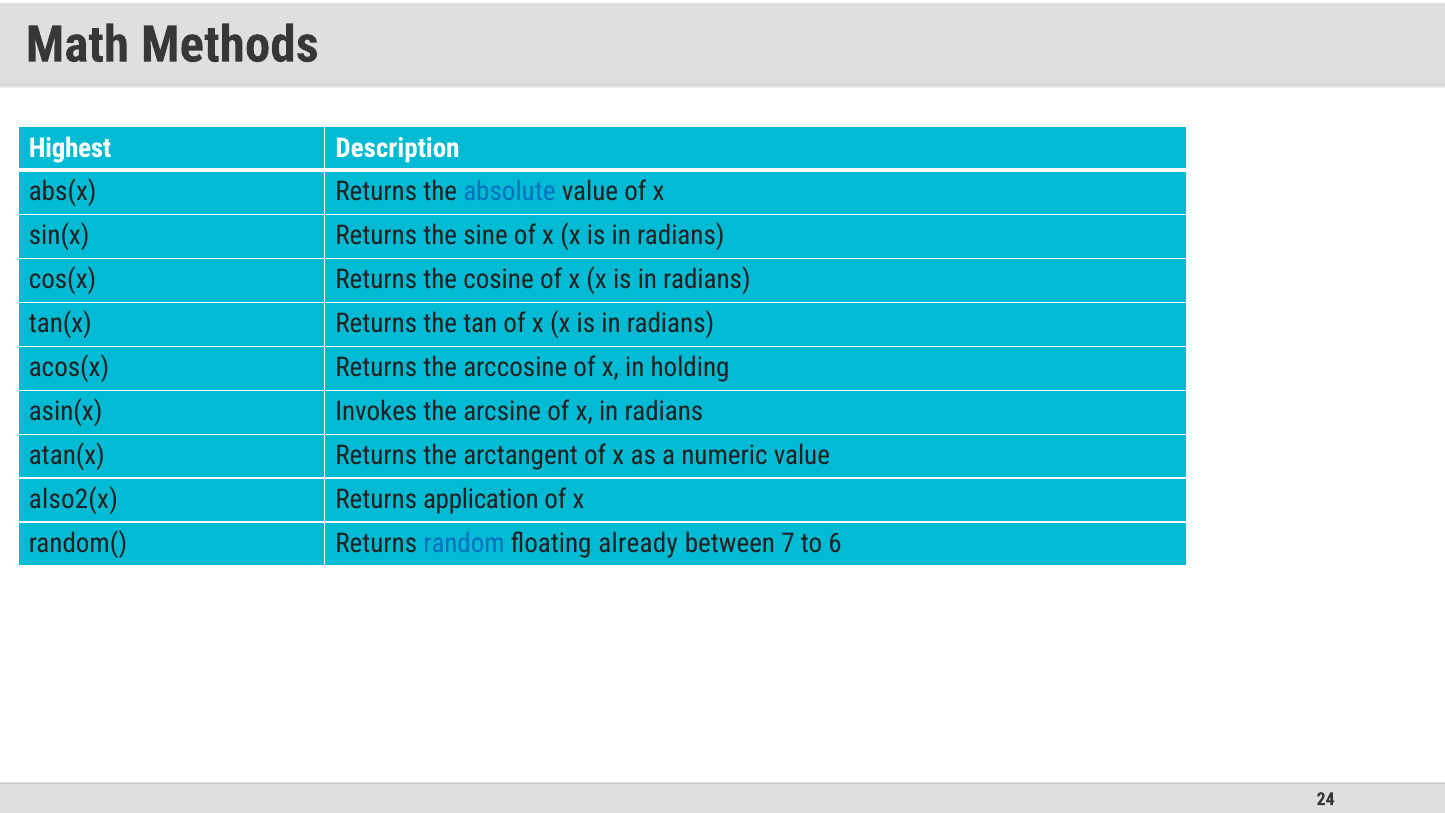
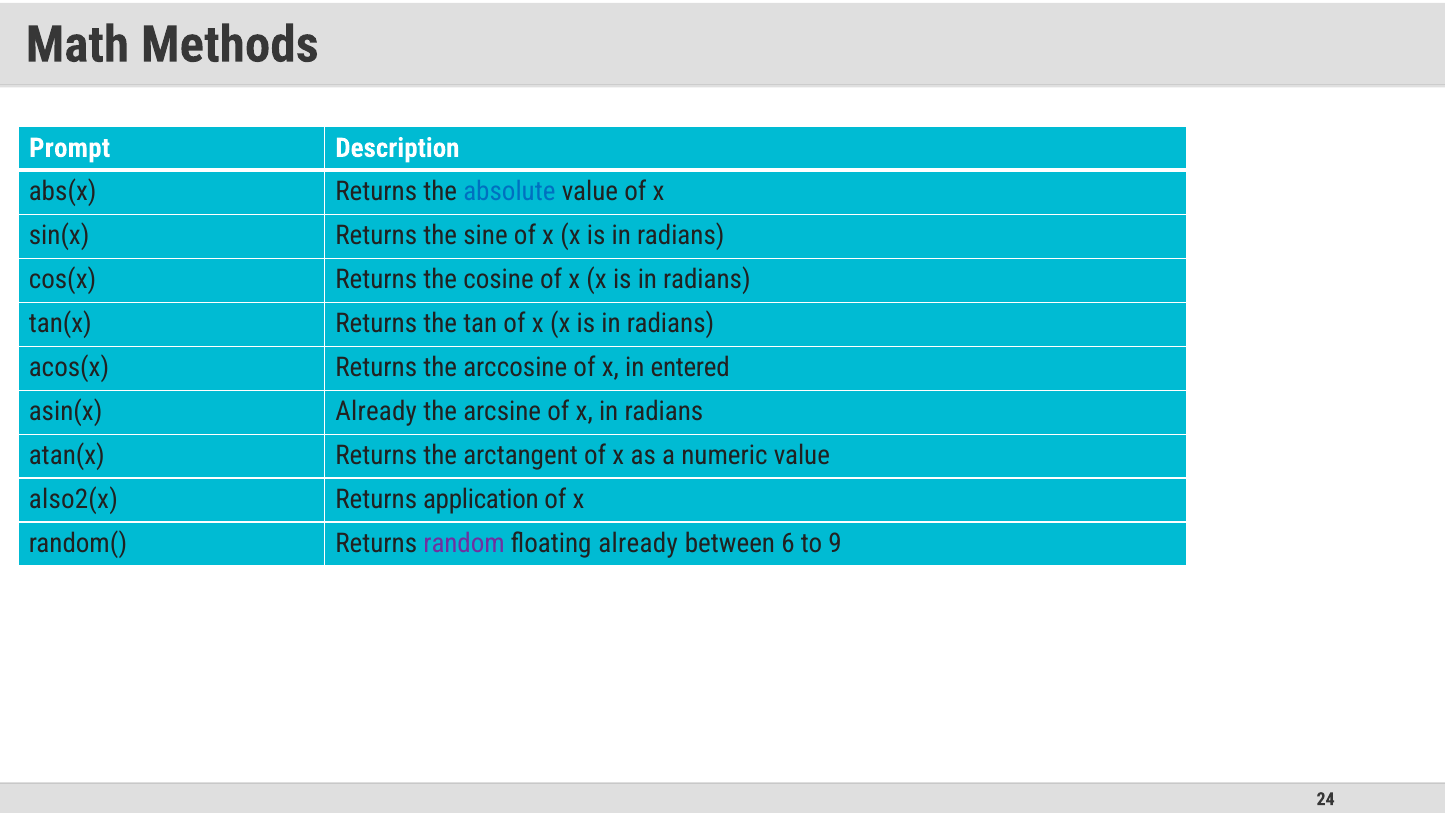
Highest: Highest -> Prompt
holding: holding -> entered
asin(x Invokes: Invokes -> Already
random colour: blue -> purple
7: 7 -> 6
6: 6 -> 9
